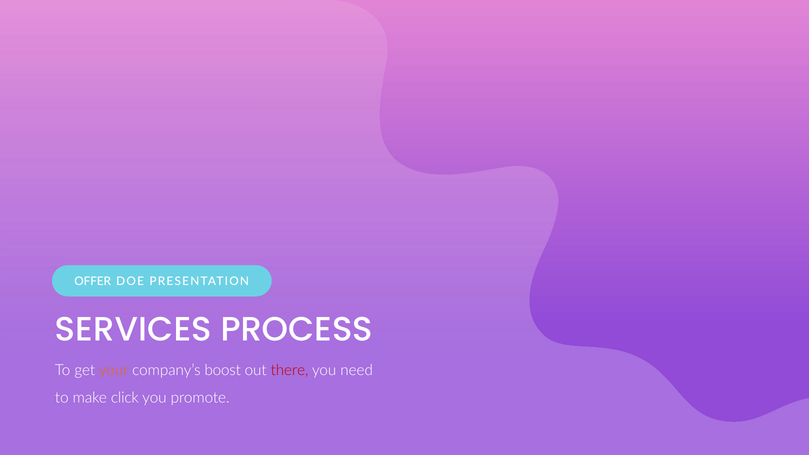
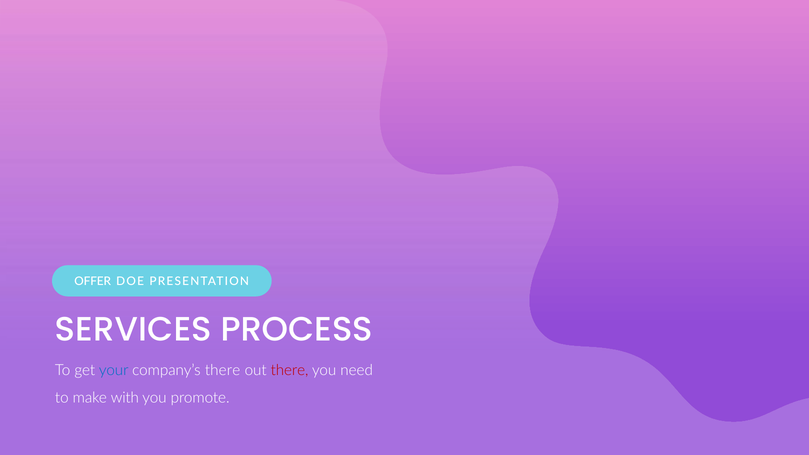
your colour: orange -> blue
company’s boost: boost -> there
click: click -> with
